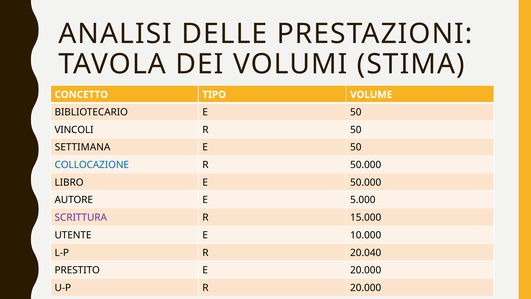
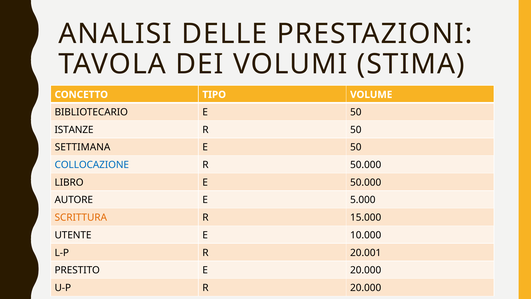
VINCOLI: VINCOLI -> ISTANZE
SCRITTURA colour: purple -> orange
20.040: 20.040 -> 20.001
